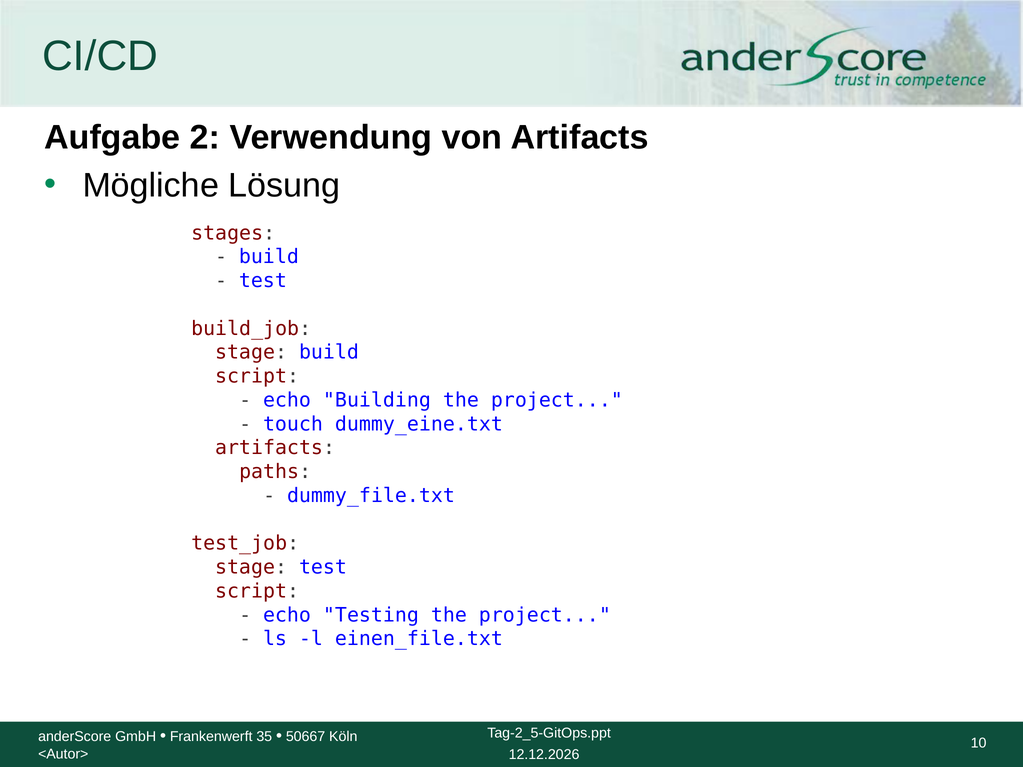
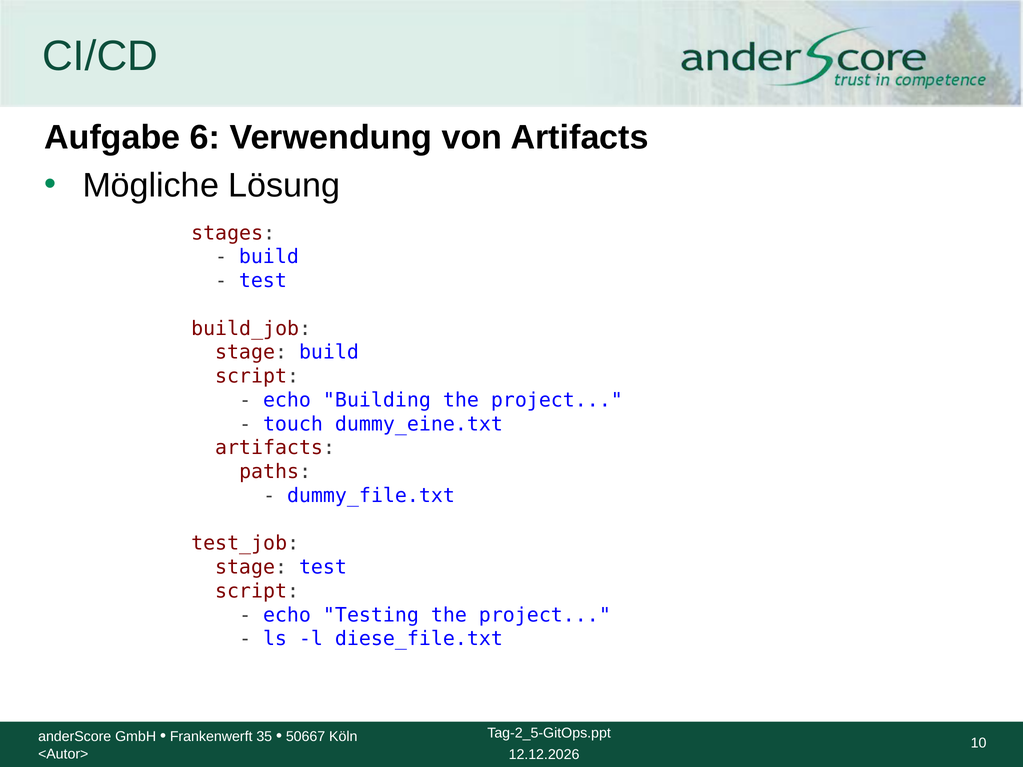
2: 2 -> 6
einen_file.txt: einen_file.txt -> diese_file.txt
